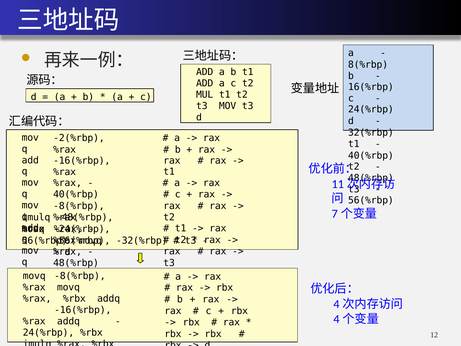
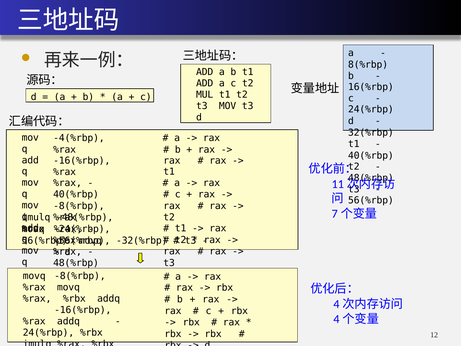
-2(%rbp: -2(%rbp -> -4(%rbp
